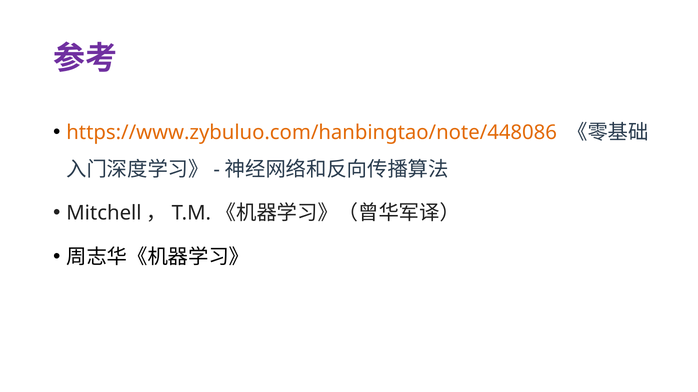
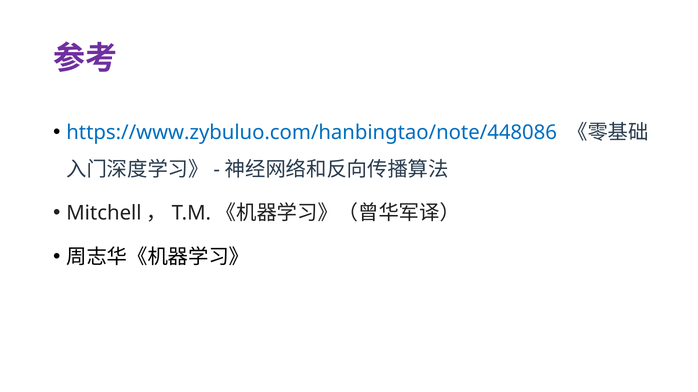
https://www.zybuluo.com/hanbingtao/note/448086 colour: orange -> blue
